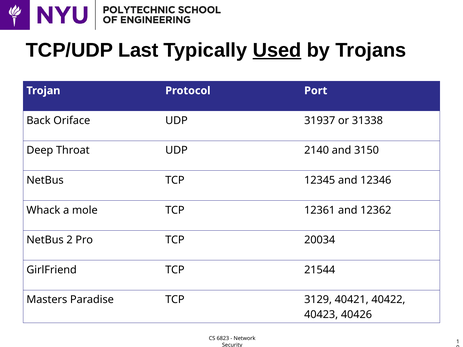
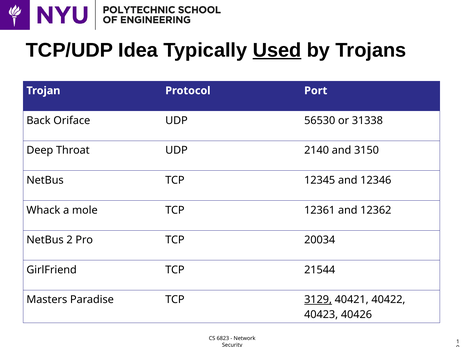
Last: Last -> Idea
31937: 31937 -> 56530
3129 underline: none -> present
